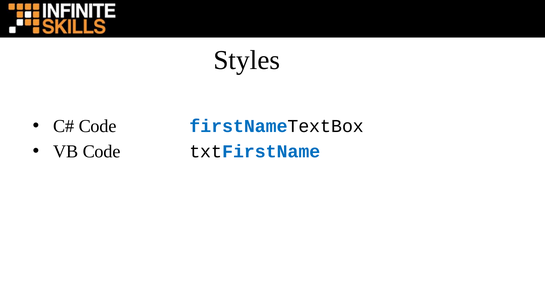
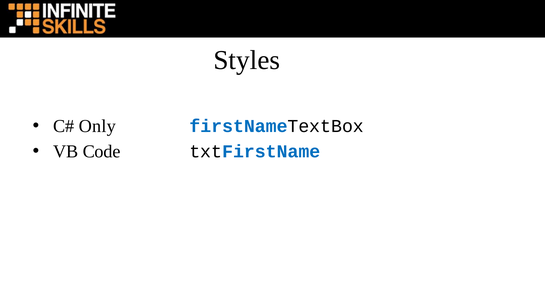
Code at (98, 126): Code -> Only
